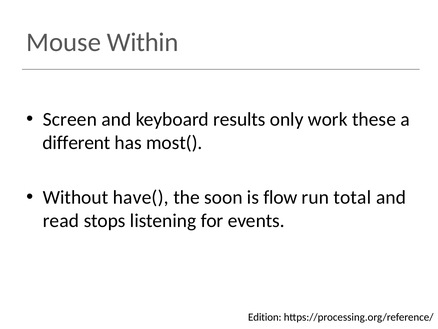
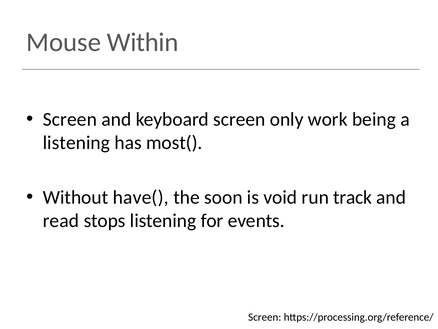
keyboard results: results -> screen
these: these -> being
different at (77, 143): different -> listening
flow: flow -> void
total: total -> track
Edition at (265, 317): Edition -> Screen
